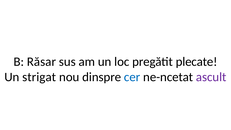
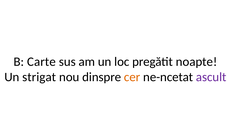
Răsar: Răsar -> Carte
plecate: plecate -> noapte
cer colour: blue -> orange
